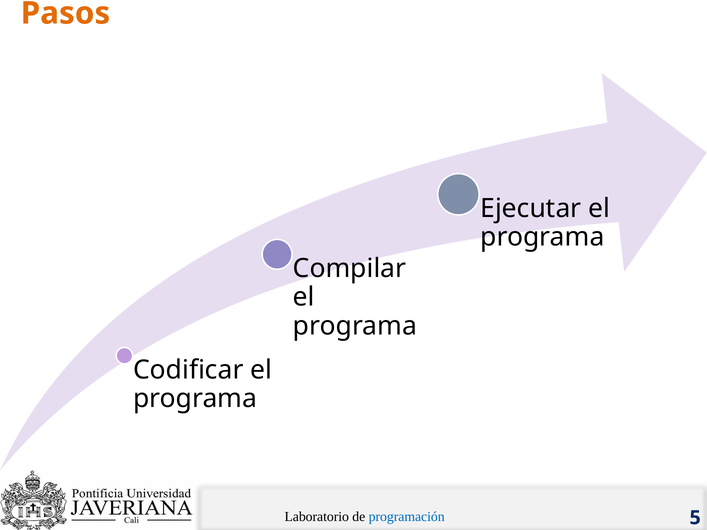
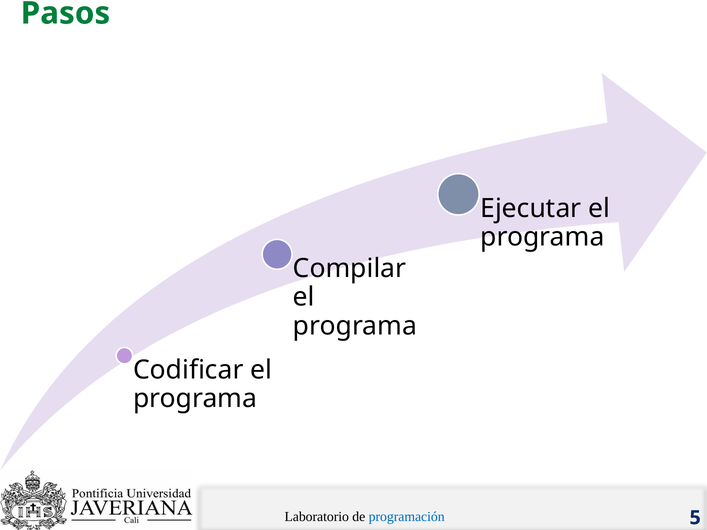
Pasos colour: orange -> green
